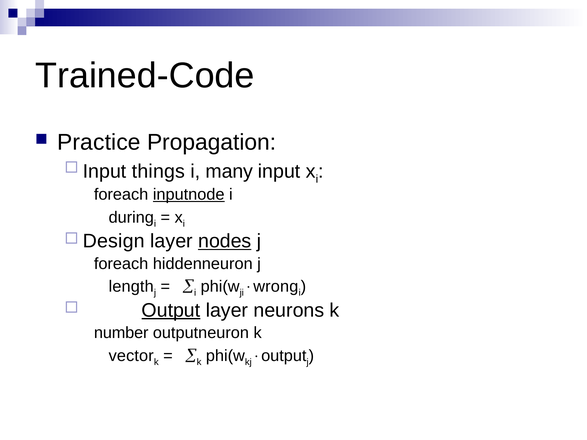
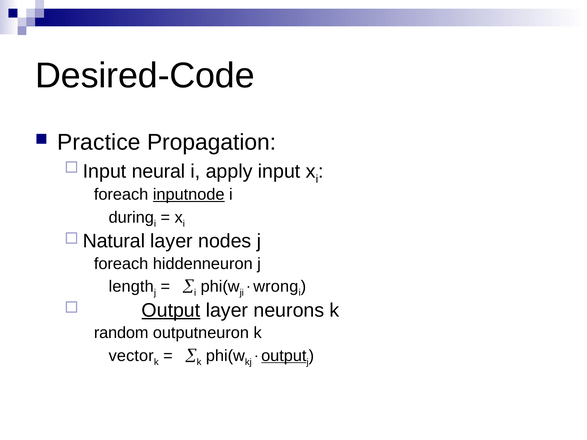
Trained-Code: Trained-Code -> Desired-Code
things: things -> neural
many: many -> apply
Design: Design -> Natural
nodes underline: present -> none
number: number -> random
output at (284, 356) underline: none -> present
